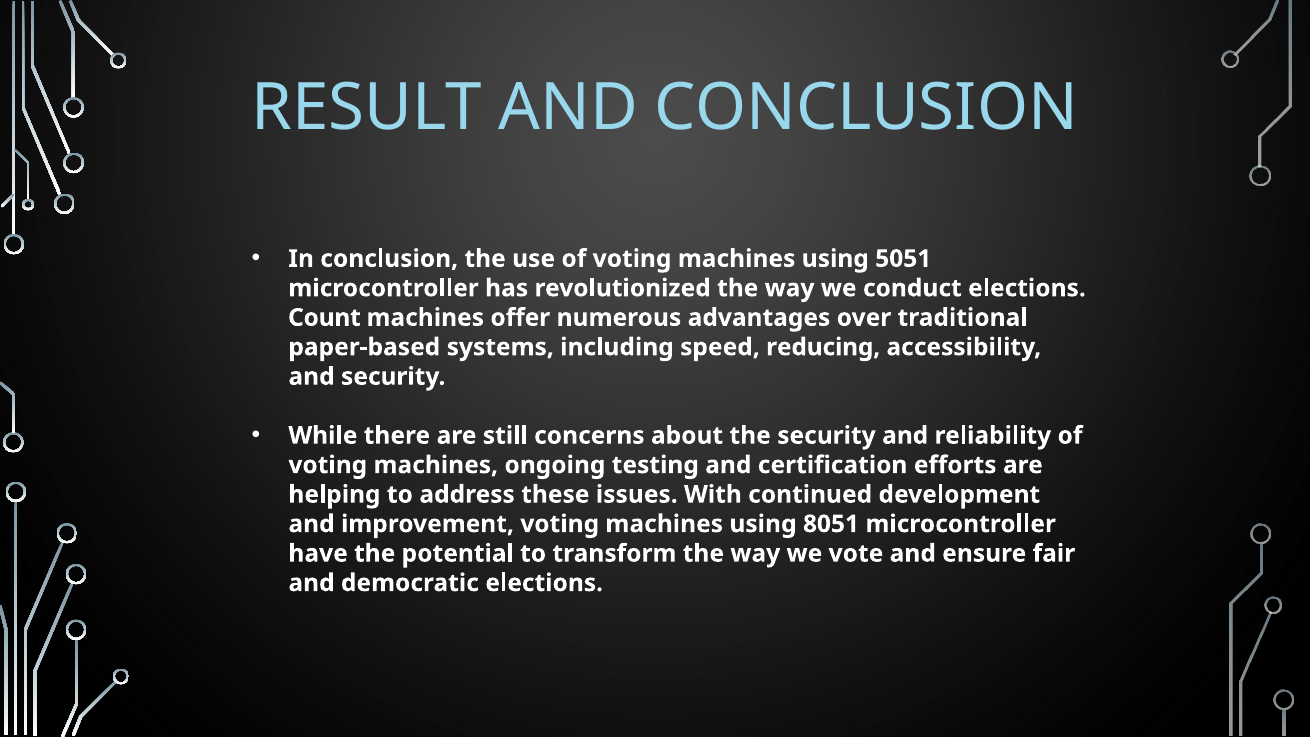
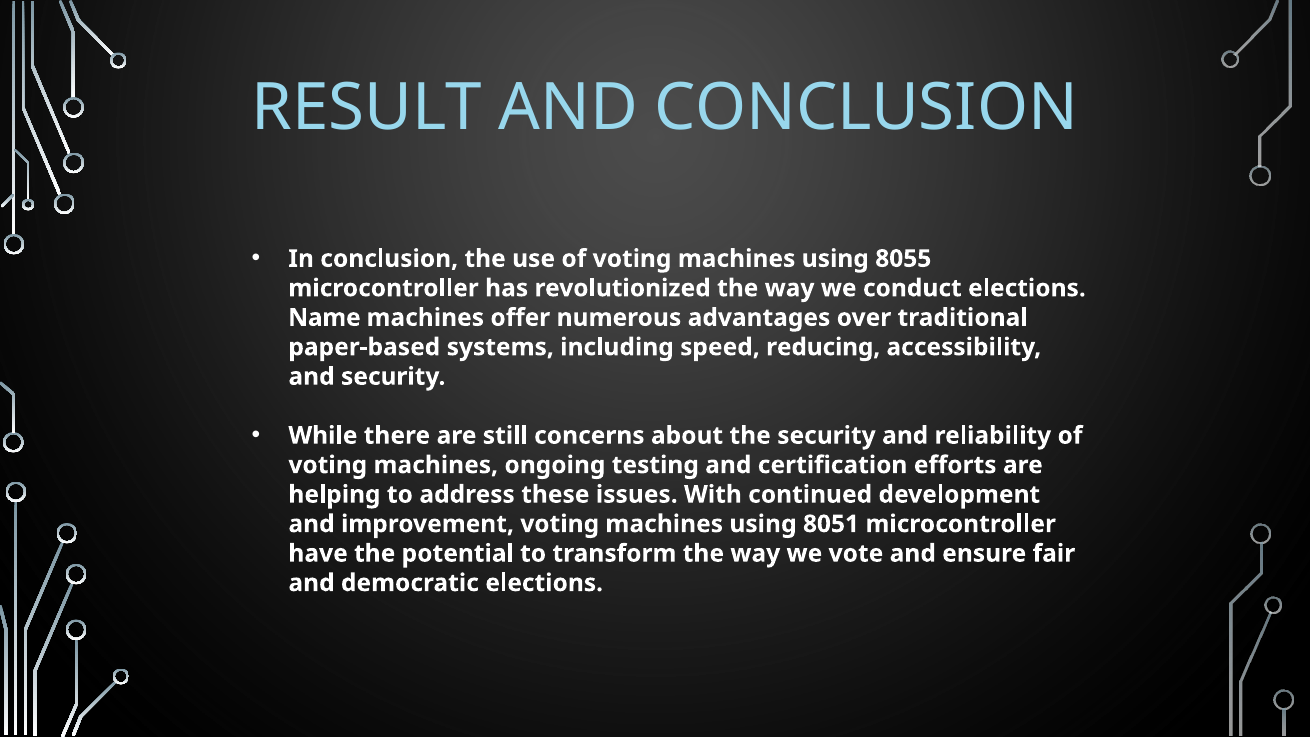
5051: 5051 -> 8055
Count: Count -> Name
